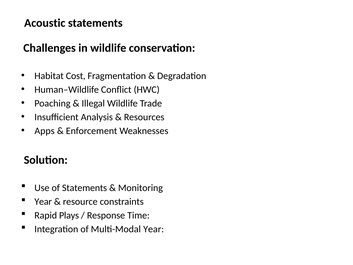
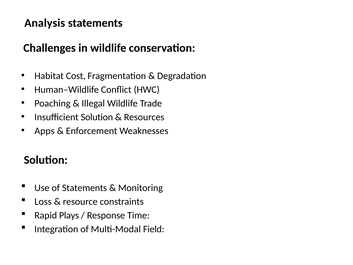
Acoustic: Acoustic -> Analysis
Insufficient Analysis: Analysis -> Solution
Year at (43, 201): Year -> Loss
Multi-Modal Year: Year -> Field
